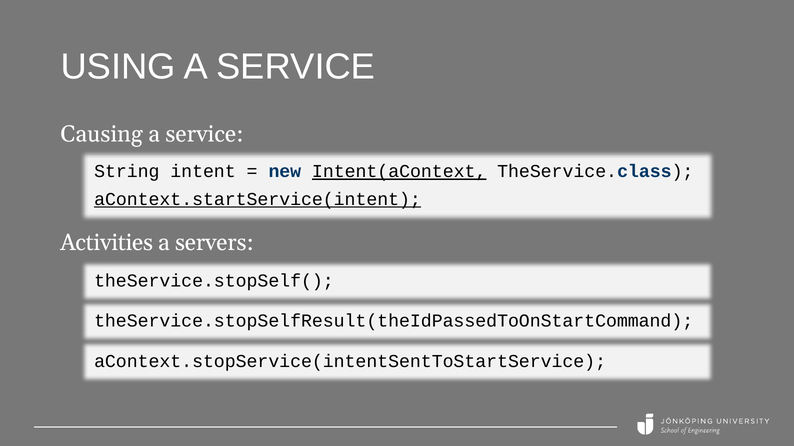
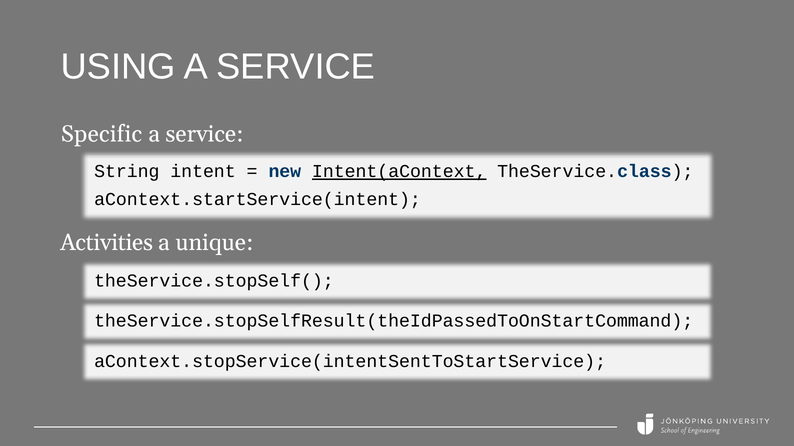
Causing: Causing -> Specific
aContext.startService(intent underline: present -> none
servers: servers -> unique
